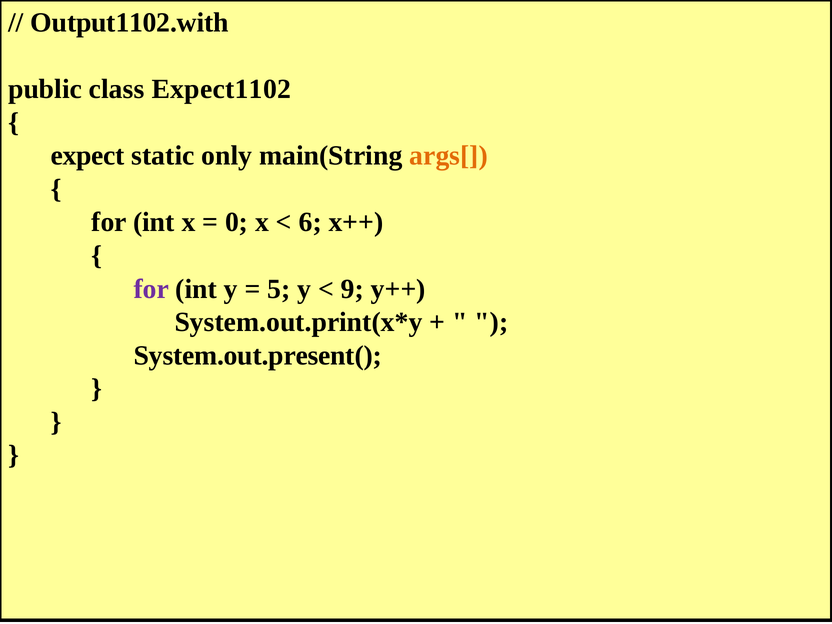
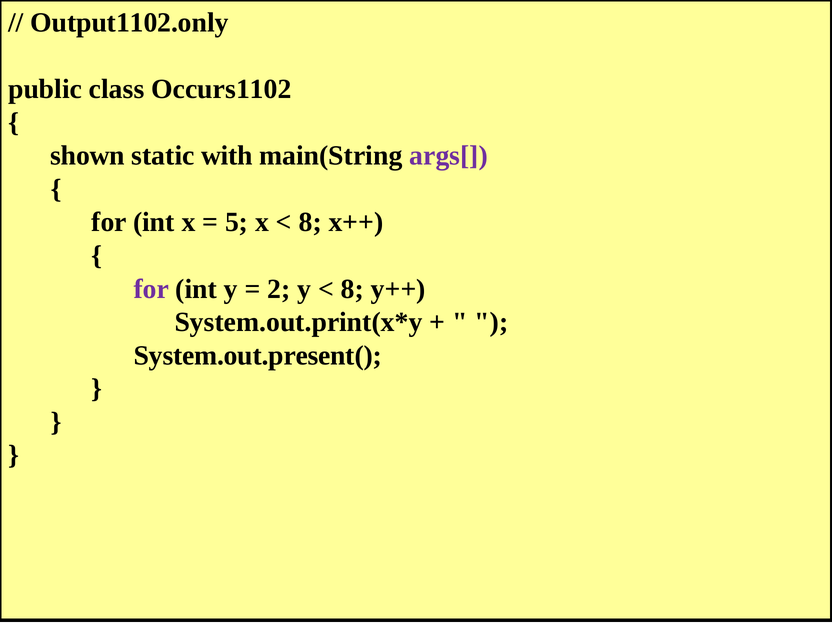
Output1102.with: Output1102.with -> Output1102.only
Expect1102: Expect1102 -> Occurs1102
expect: expect -> shown
only: only -> with
args[ colour: orange -> purple
0: 0 -> 5
6 at (310, 222): 6 -> 8
5: 5 -> 2
9 at (353, 289): 9 -> 8
